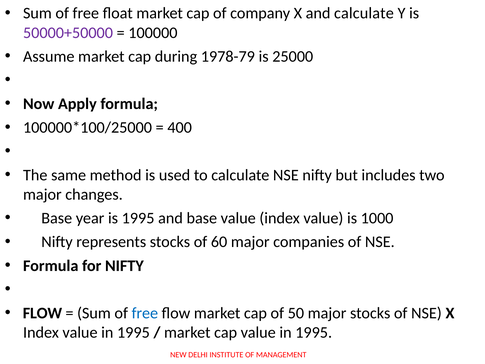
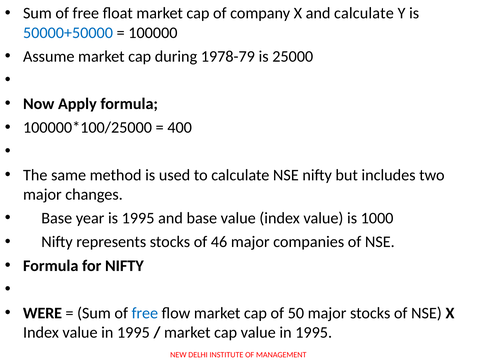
50000+50000 colour: purple -> blue
60: 60 -> 46
FLOW at (42, 313): FLOW -> WERE
